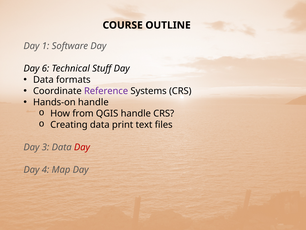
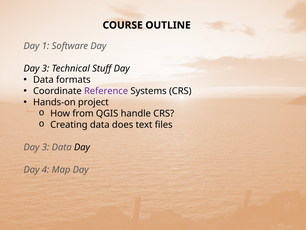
6 at (46, 68): 6 -> 3
Hands-on handle: handle -> project
print: print -> does
Day at (82, 147) colour: red -> black
